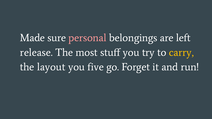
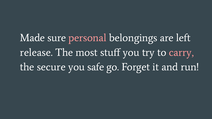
carry colour: yellow -> pink
layout: layout -> secure
five: five -> safe
